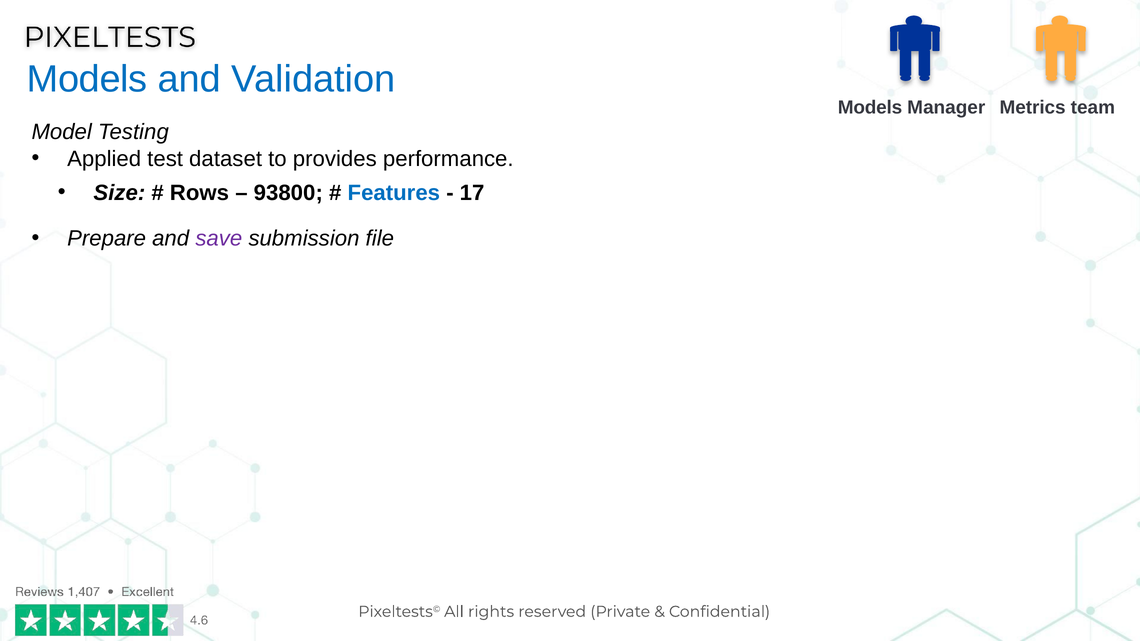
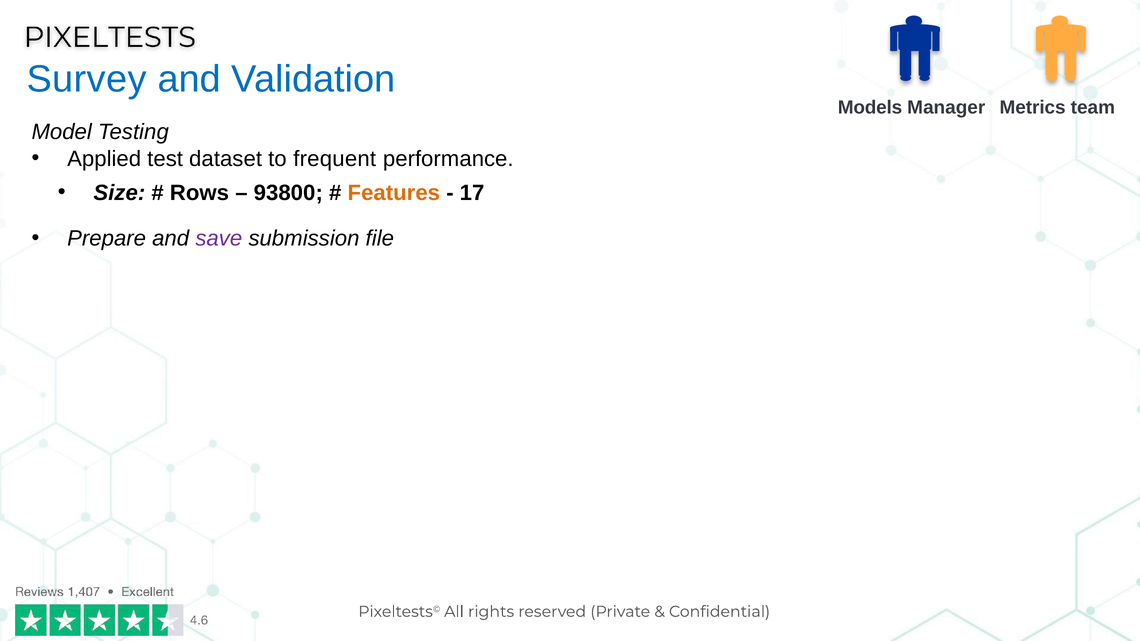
Models at (87, 79): Models -> Survey
provides: provides -> frequent
Features colour: blue -> orange
